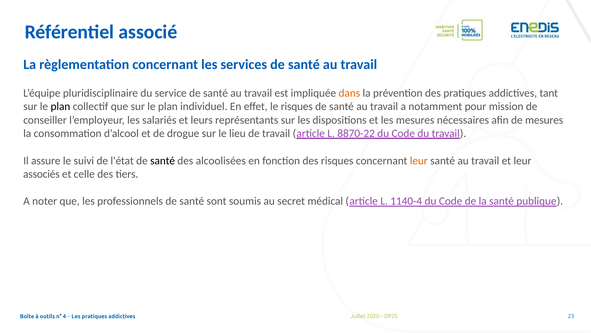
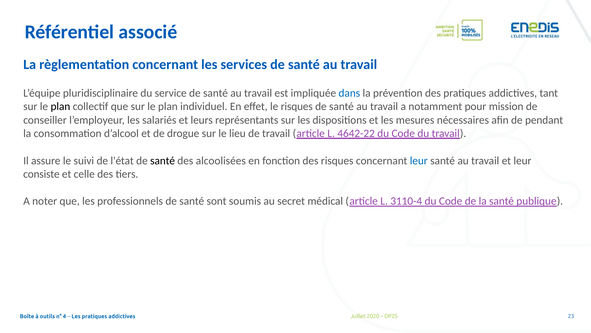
dans colour: orange -> blue
de mesures: mesures -> pendant
8870-22: 8870-22 -> 4642-22
leur at (419, 160) colour: orange -> blue
associés: associés -> consiste
1140-4: 1140-4 -> 3110-4
